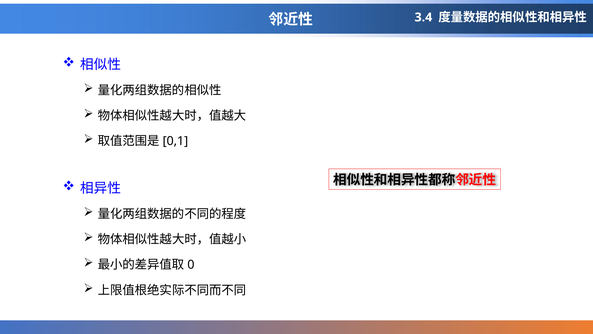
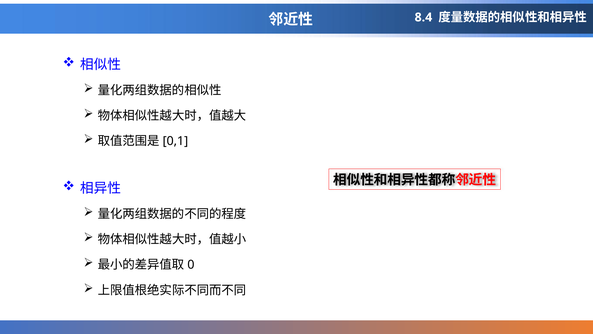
3.4: 3.4 -> 8.4
